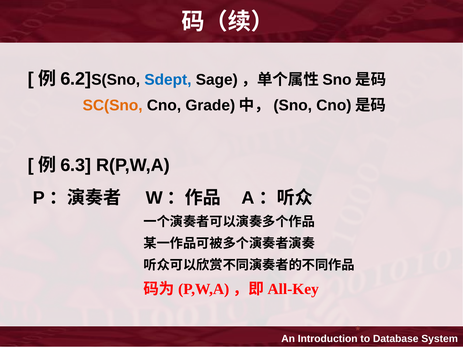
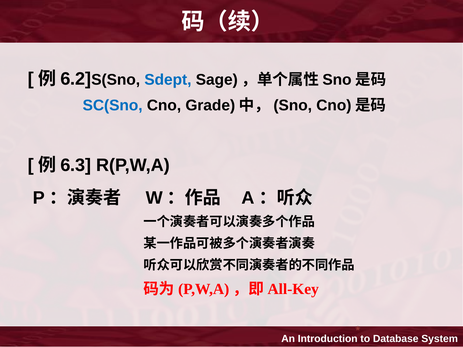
SC(Sno colour: orange -> blue
